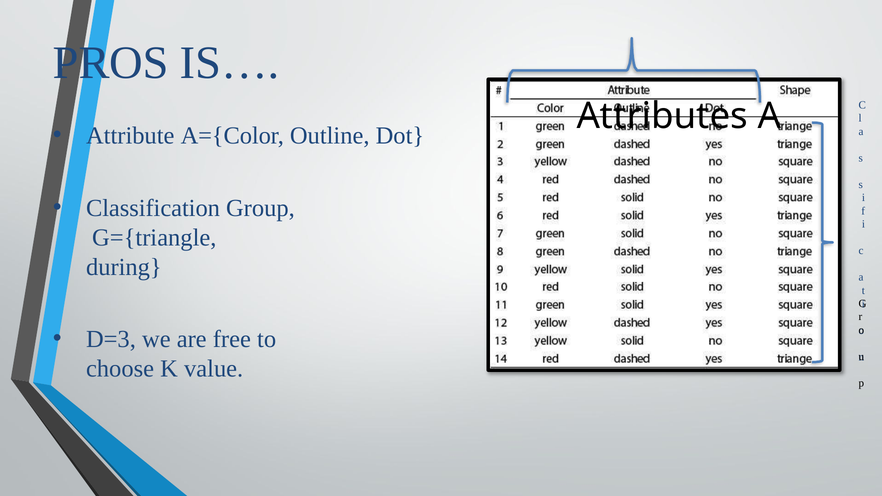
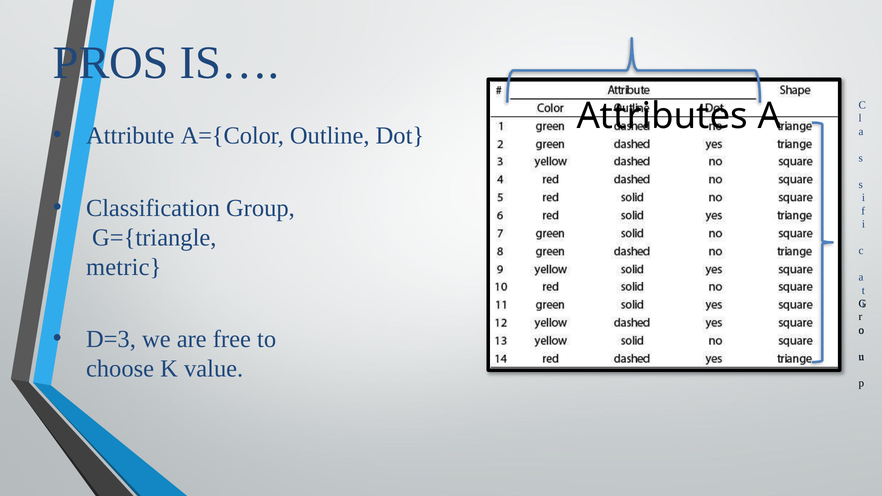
during: during -> metric
